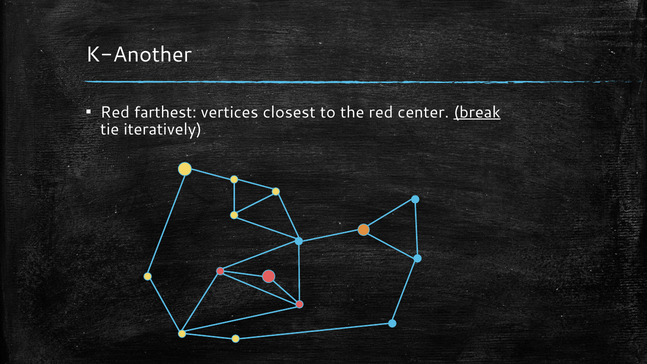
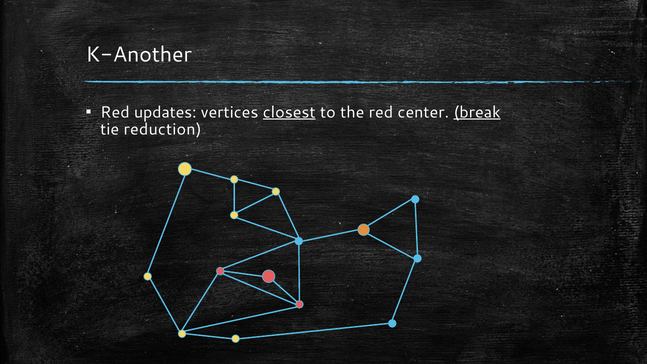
farthest: farthest -> updates
closest underline: none -> present
iteratively: iteratively -> reduction
